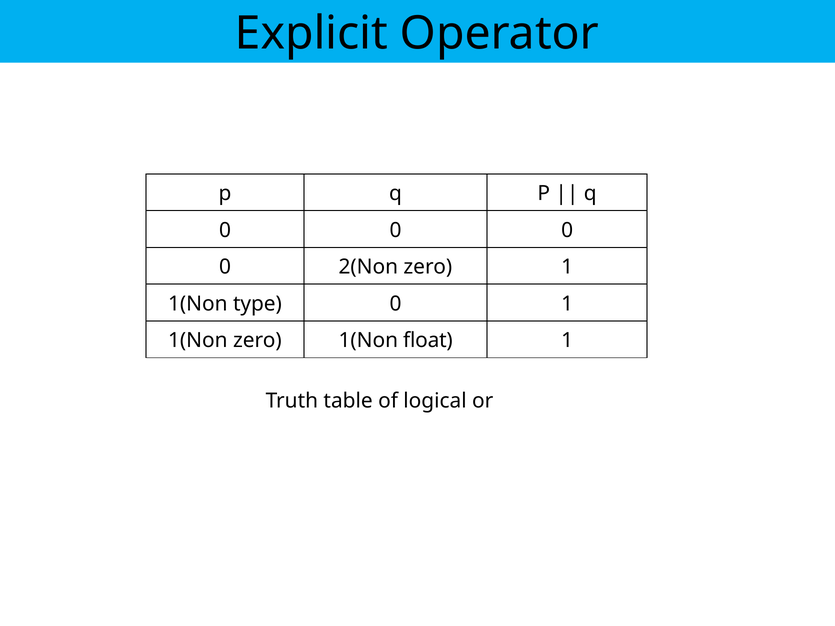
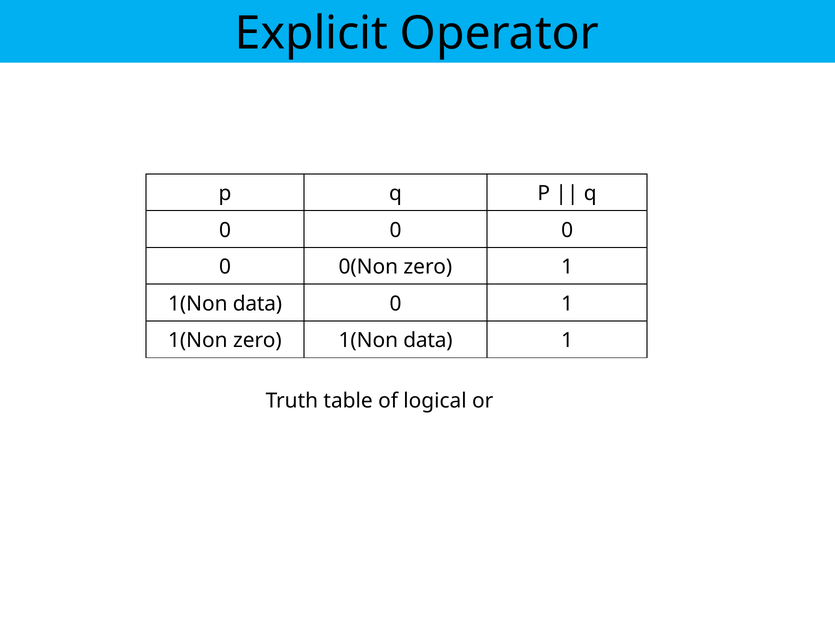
2(Non: 2(Non -> 0(Non
type at (257, 304): type -> data
zero 1(Non float: float -> data
